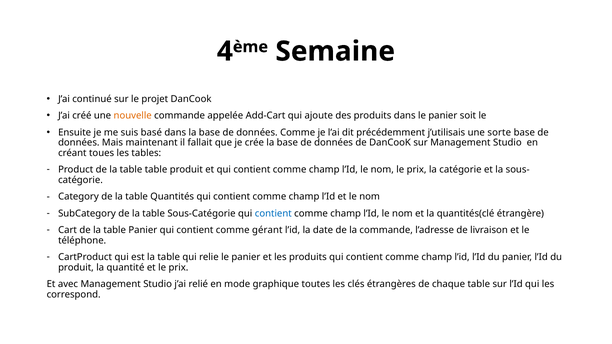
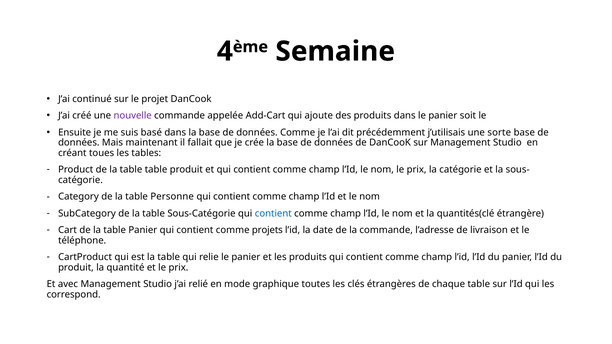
nouvelle colour: orange -> purple
Quantités: Quantités -> Personne
gérant: gérant -> projets
